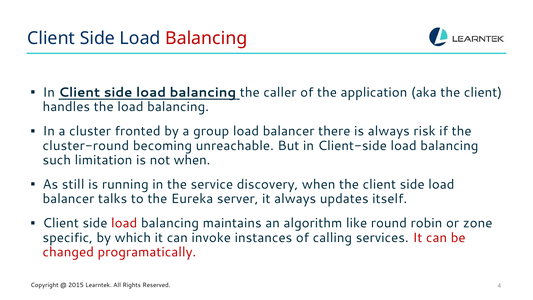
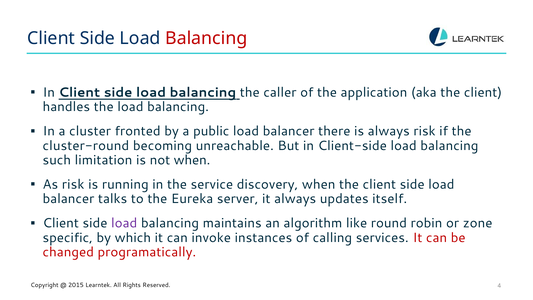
group: group -> public
As still: still -> risk
load at (124, 223) colour: red -> purple
